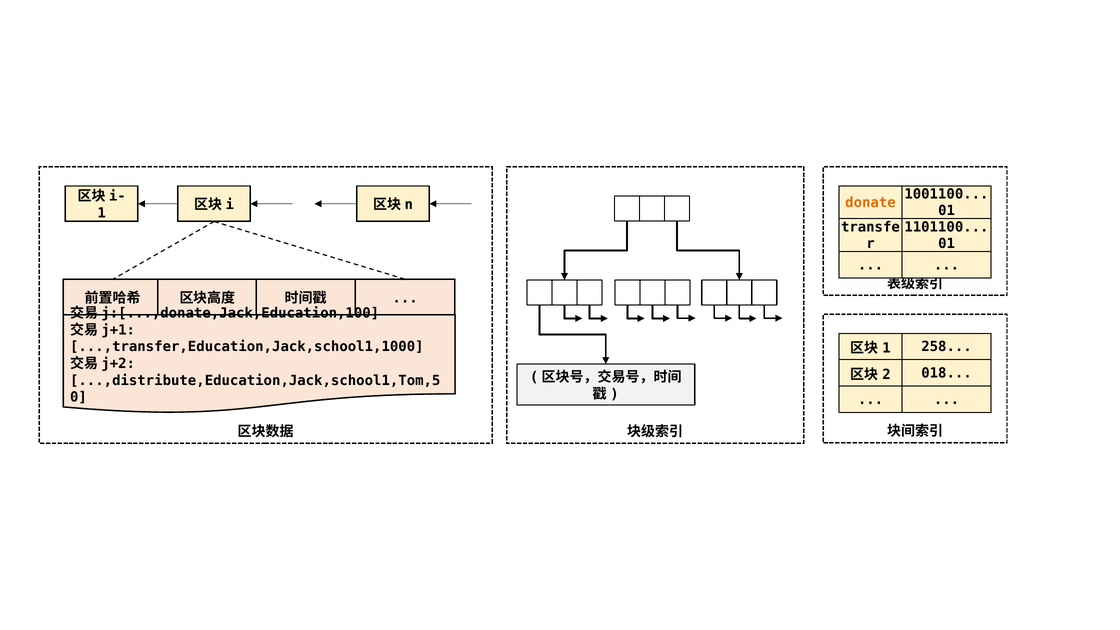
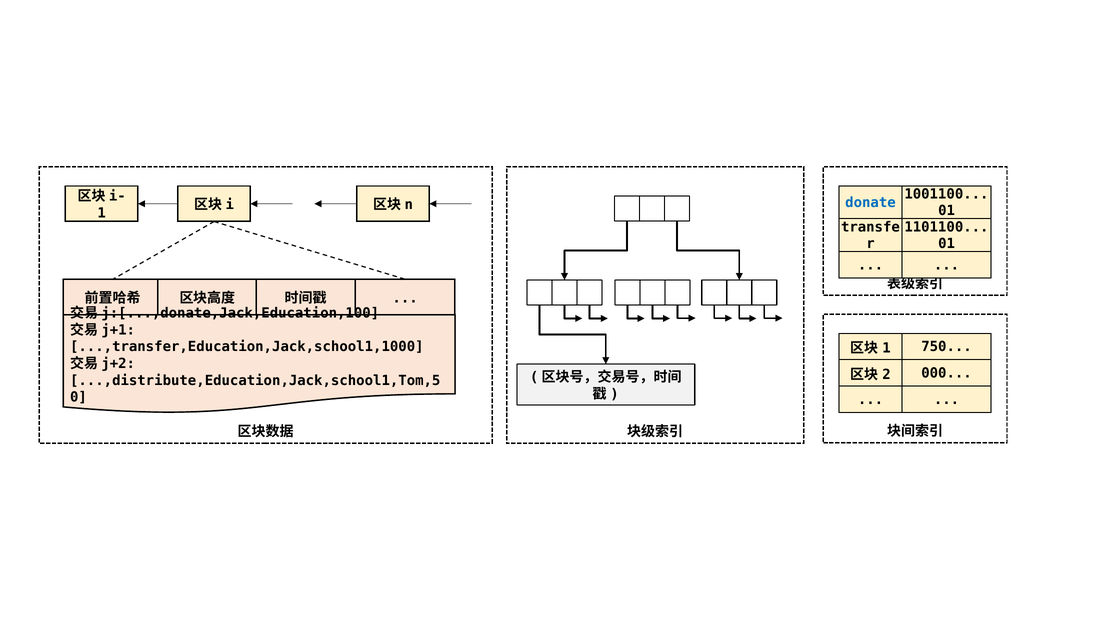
donate colour: orange -> blue
258: 258 -> 750
018: 018 -> 000
